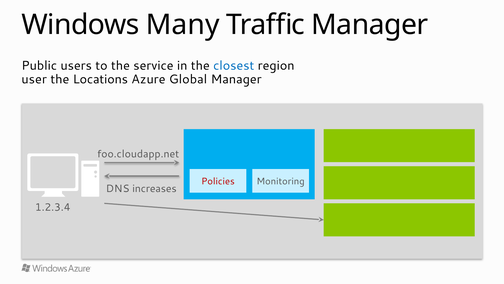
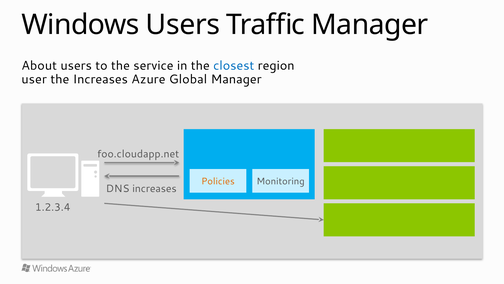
Windows Many: Many -> Users
Public: Public -> About
the Locations: Locations -> Increases
Policies colour: red -> orange
